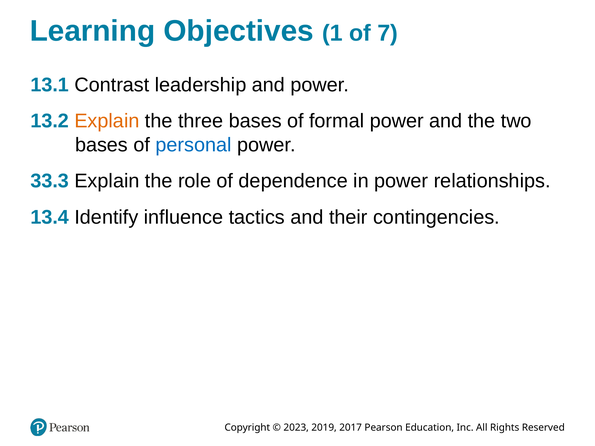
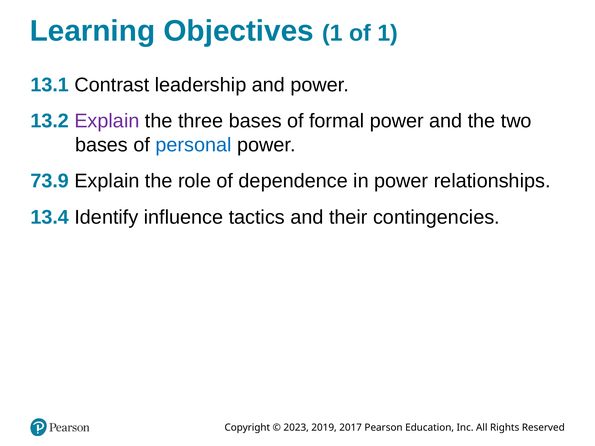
of 7: 7 -> 1
Explain at (107, 121) colour: orange -> purple
33.3: 33.3 -> 73.9
